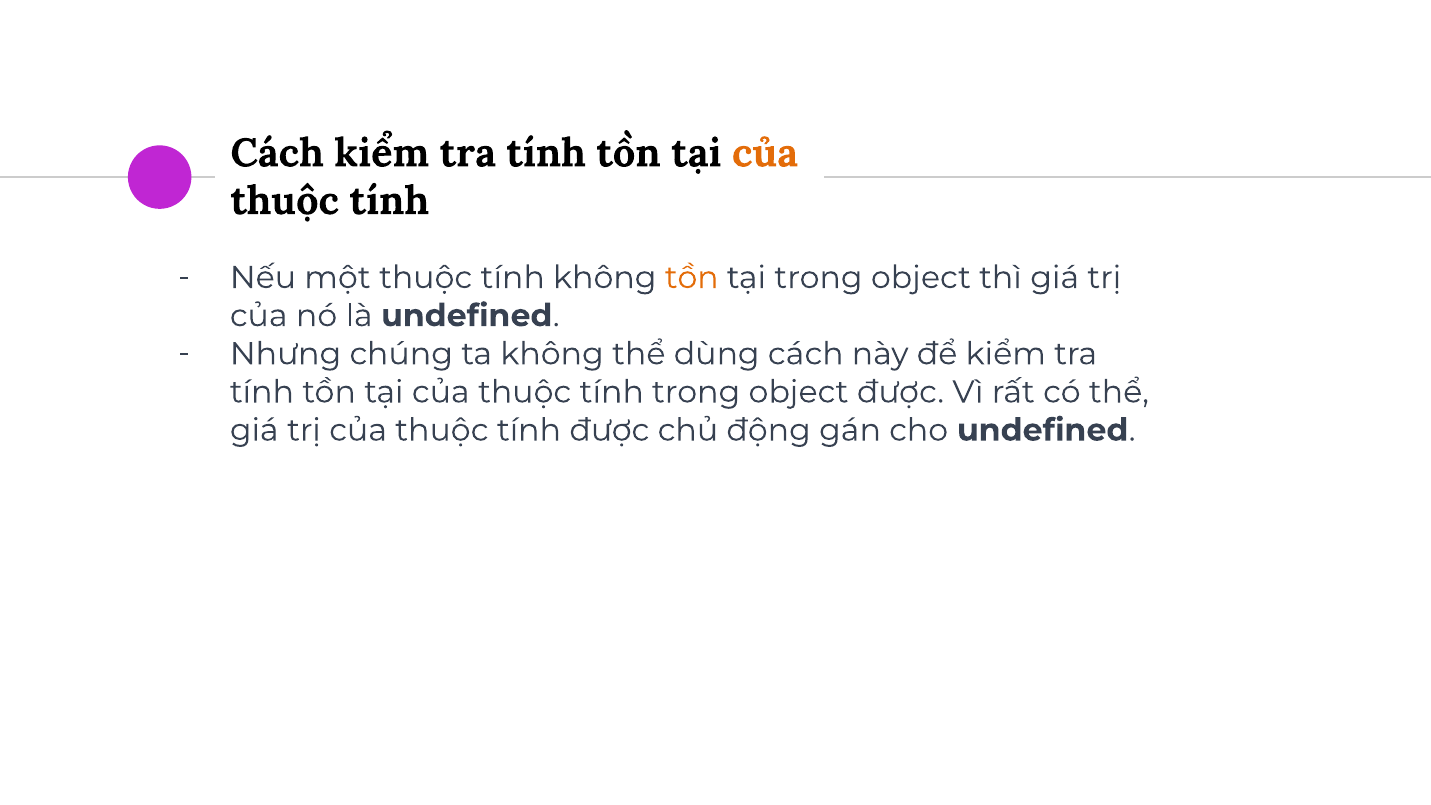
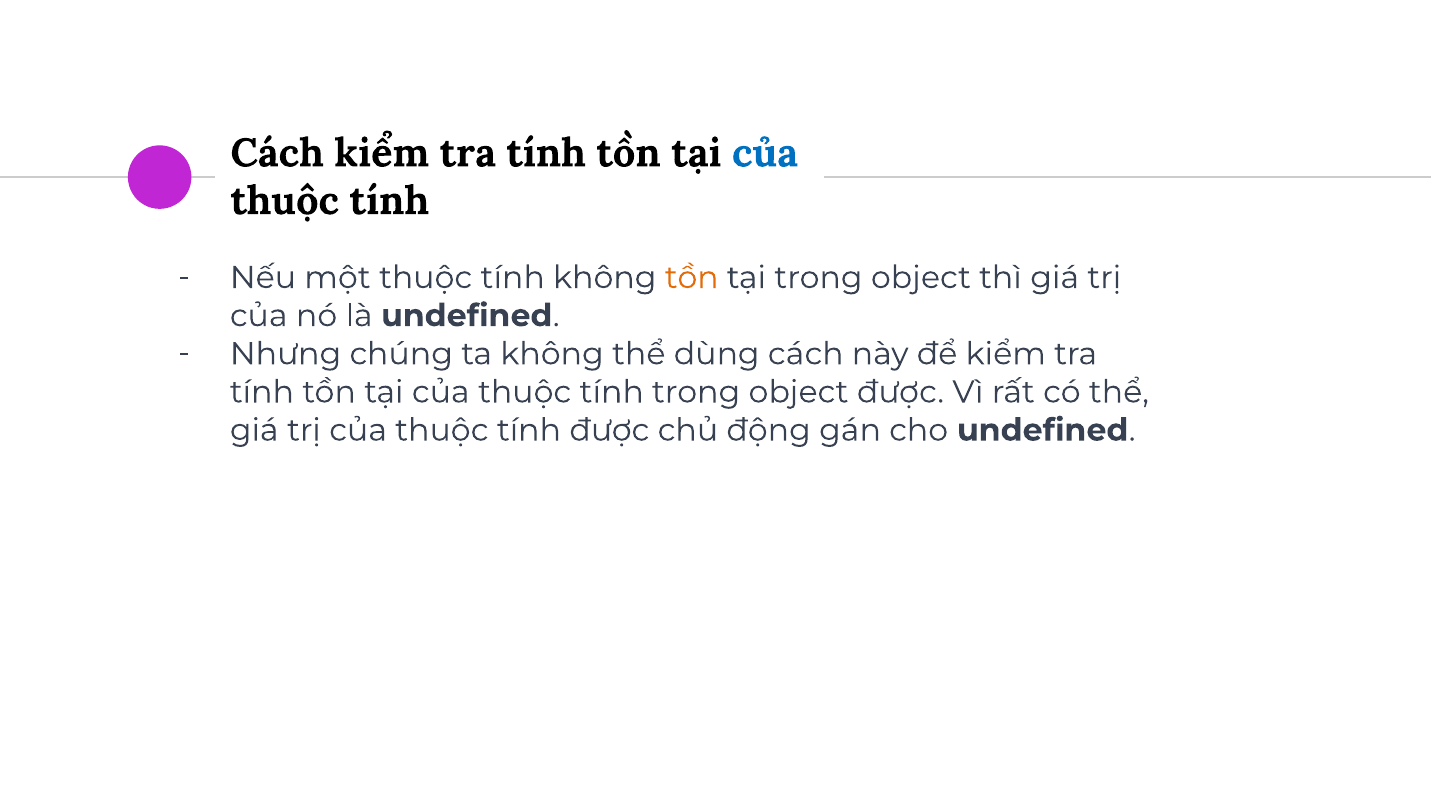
của at (765, 153) colour: orange -> blue
